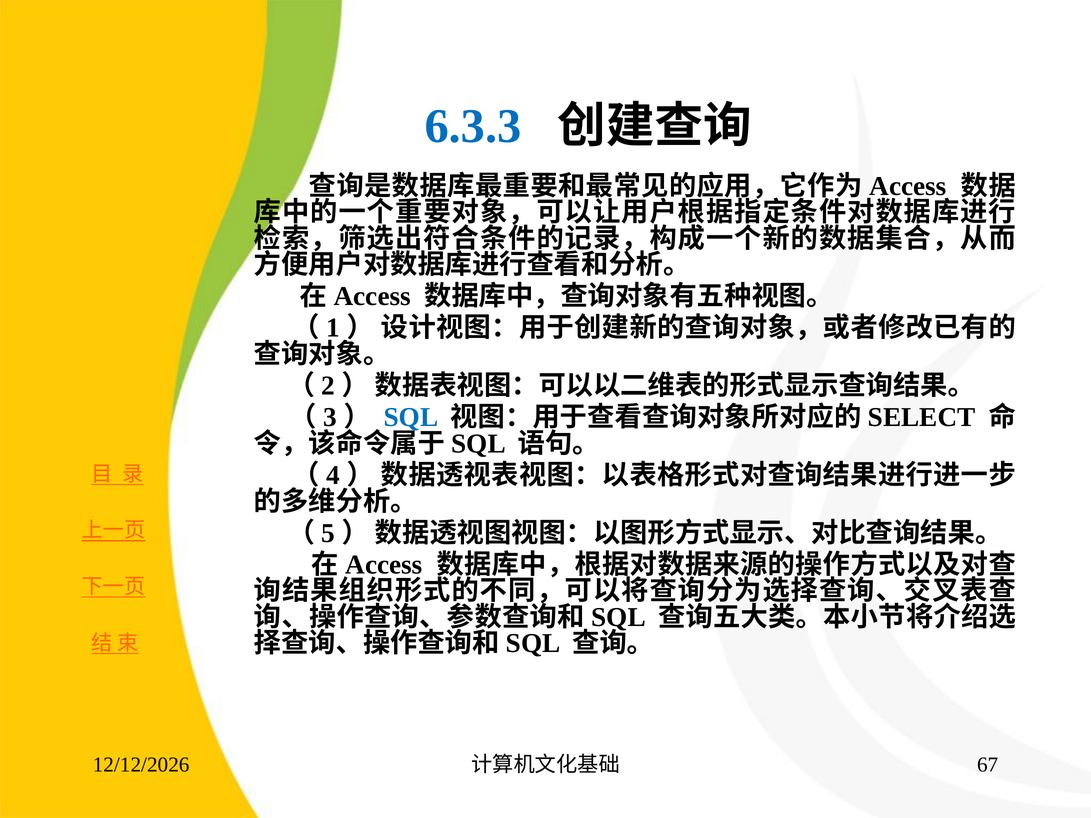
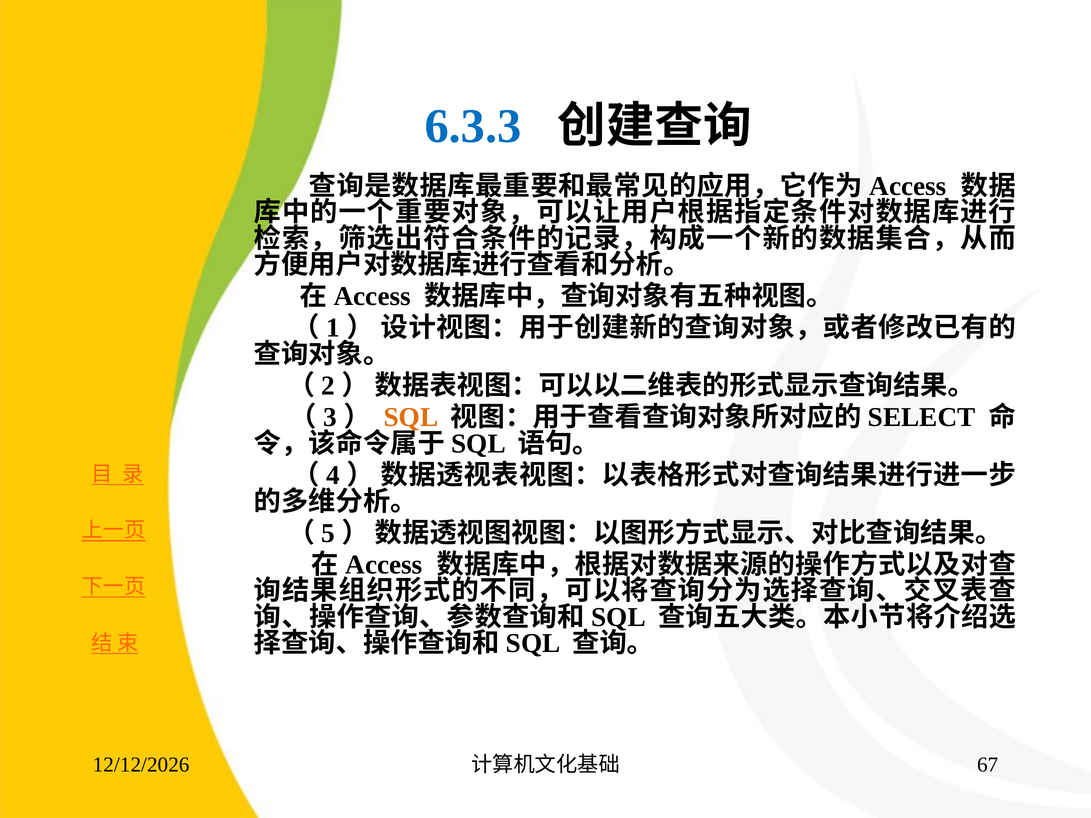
SQL colour: blue -> orange
